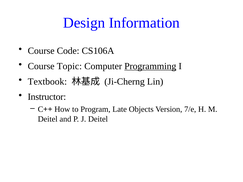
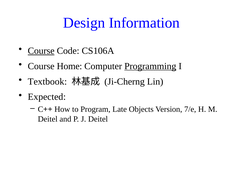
Course at (41, 51) underline: none -> present
Topic: Topic -> Home
Instructor: Instructor -> Expected
